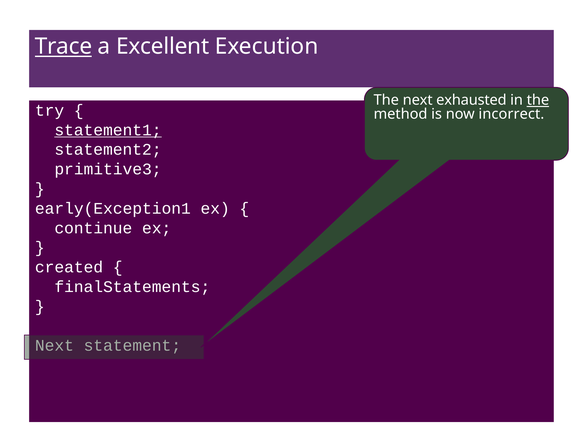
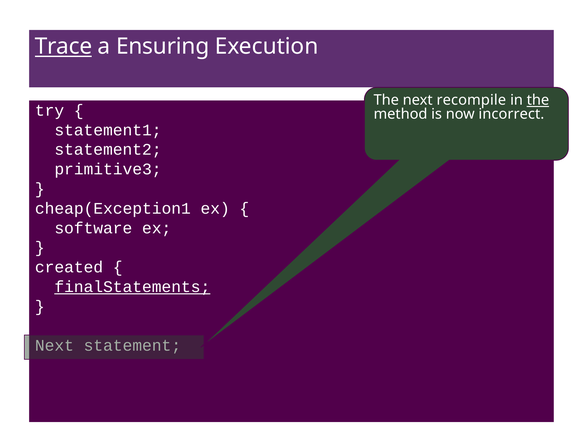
Excellent: Excellent -> Ensuring
exhausted: exhausted -> recompile
statement1 underline: present -> none
early(Exception1: early(Exception1 -> cheap(Exception1
continue: continue -> software
finalStatements underline: none -> present
